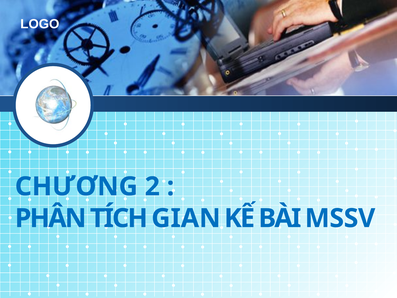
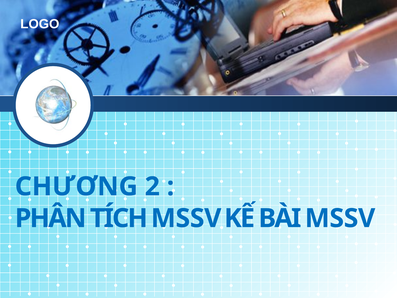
TÍCH GIAN: GIAN -> MSSV
